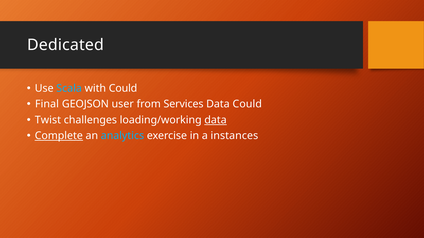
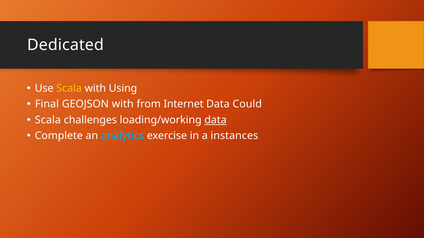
Scala at (69, 89) colour: light blue -> yellow
with Could: Could -> Using
GEOJSON user: user -> with
Services: Services -> Internet
Twist at (48, 120): Twist -> Scala
Complete underline: present -> none
